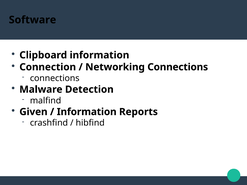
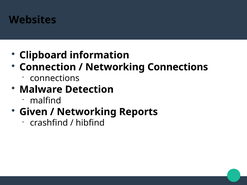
Software: Software -> Websites
Information at (87, 112): Information -> Networking
